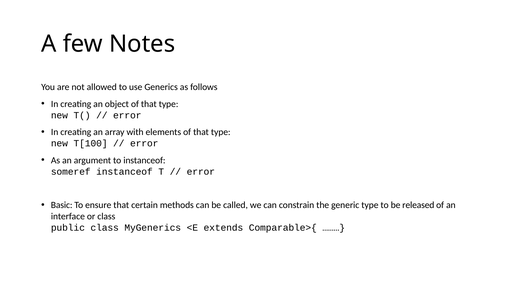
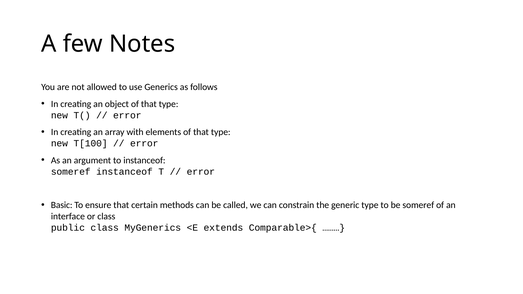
be released: released -> someref
